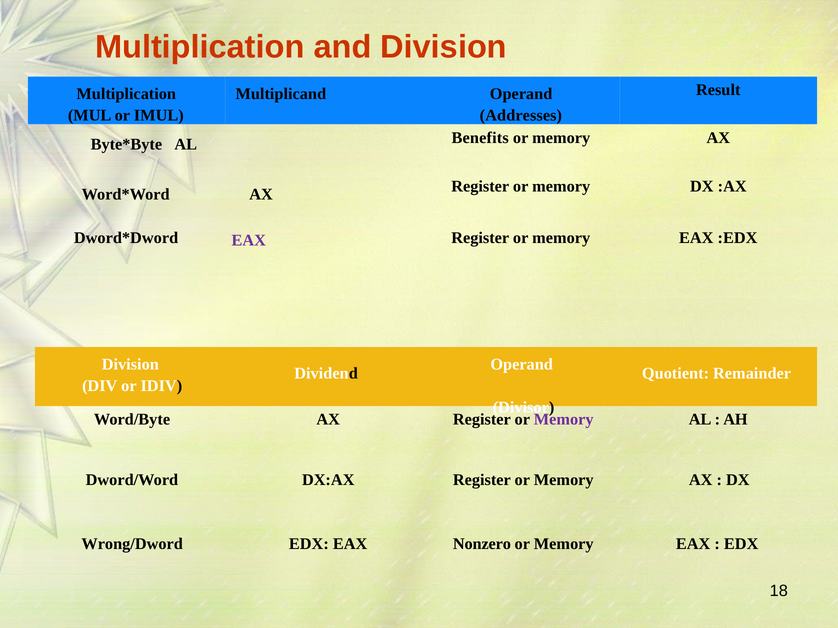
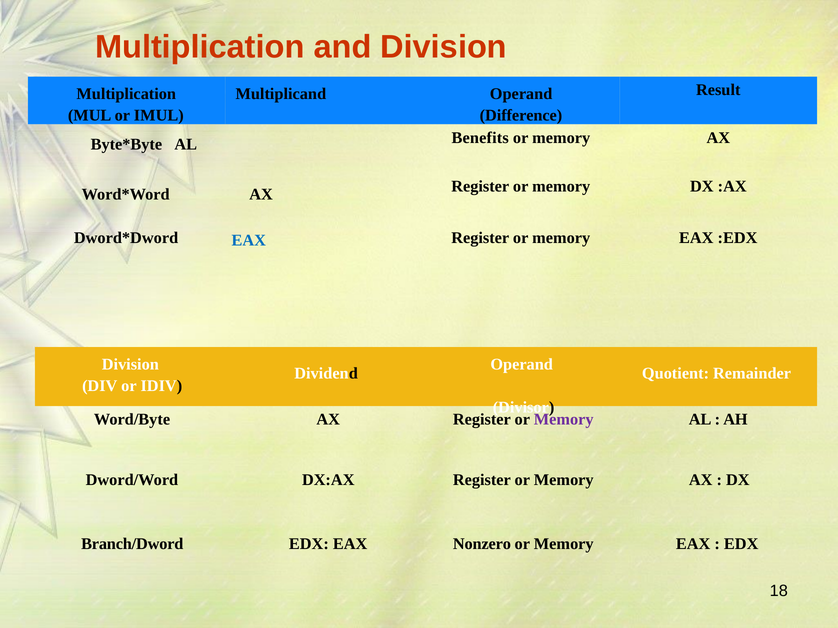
Addresses: Addresses -> Difference
EAX at (249, 241) colour: purple -> blue
Wrong/Dword: Wrong/Dword -> Branch/Dword
